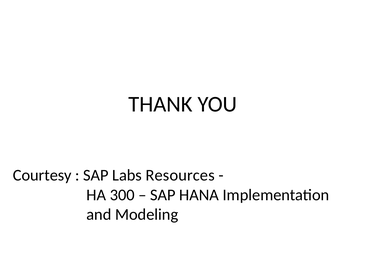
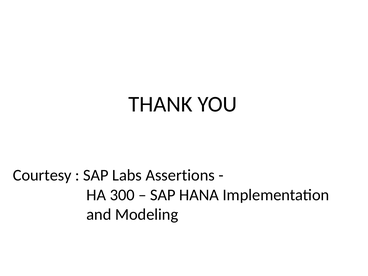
Resources: Resources -> Assertions
